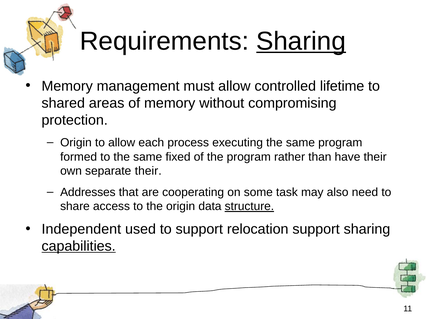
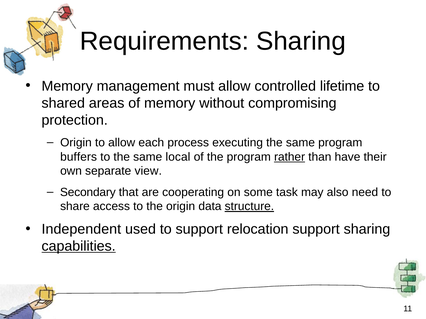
Sharing at (301, 41) underline: present -> none
formed: formed -> buffers
fixed: fixed -> local
rather underline: none -> present
separate their: their -> view
Addresses: Addresses -> Secondary
